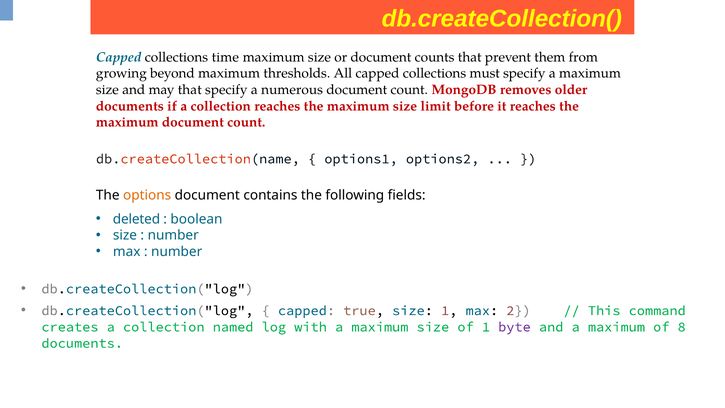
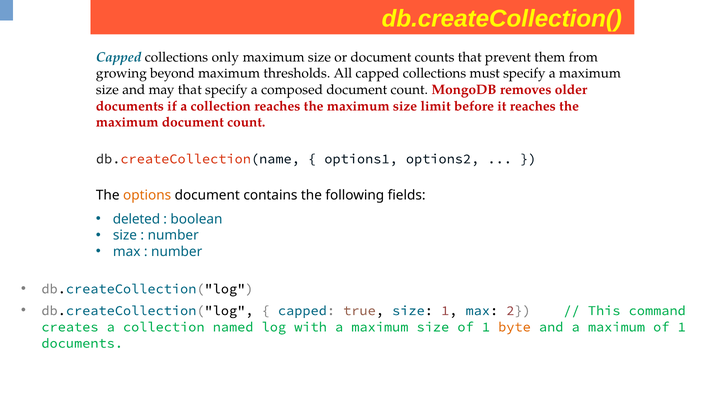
time: time -> only
numerous: numerous -> composed
byte colour: purple -> orange
maximum of 8: 8 -> 1
